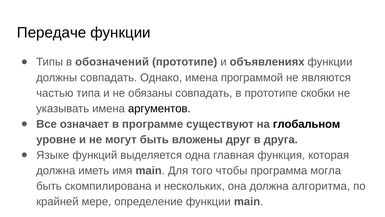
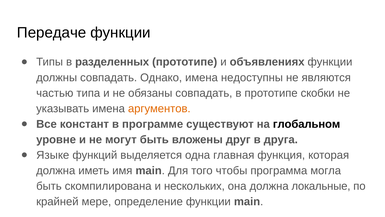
обозначений: обозначений -> разделенных
программой: программой -> недоступны
аргументов colour: black -> orange
означает: означает -> констант
алгоритма: алгоритма -> локальные
